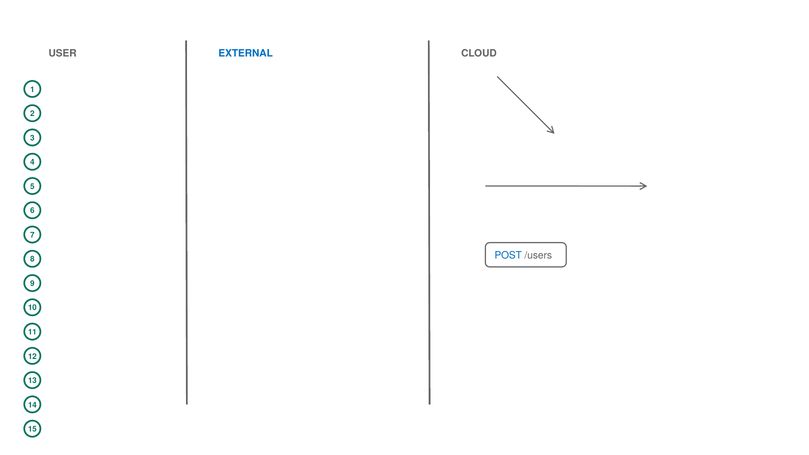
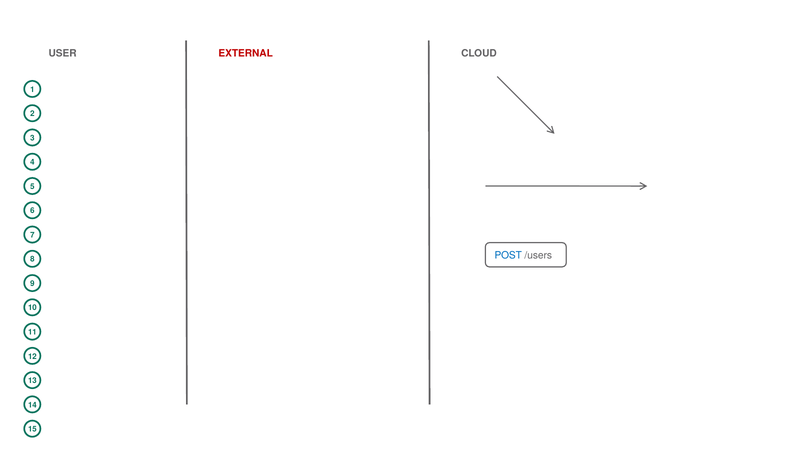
EXTERNAL colour: blue -> red
